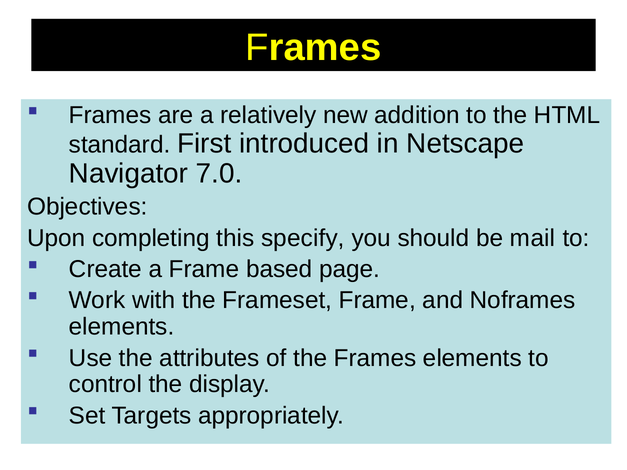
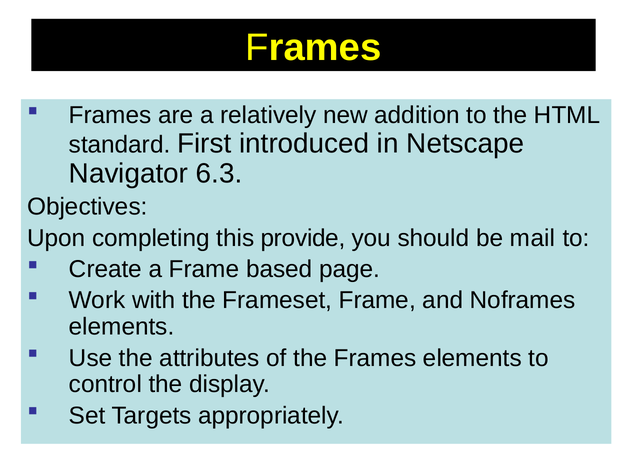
7.0: 7.0 -> 6.3
specify: specify -> provide
